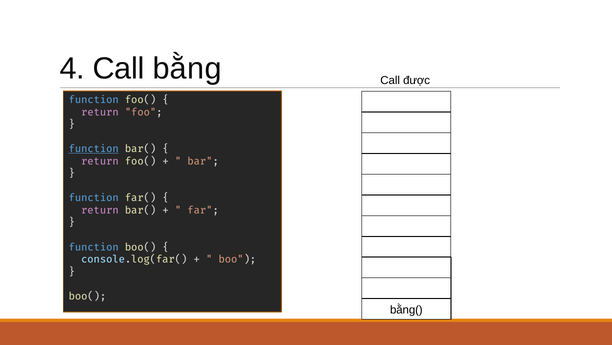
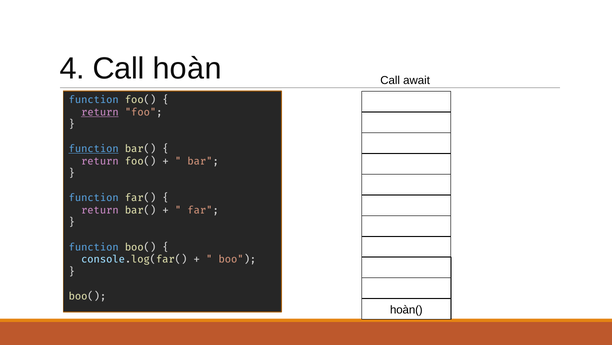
bằng: bằng -> hoàn
được: được -> await
return at (100, 112) underline: none -> present
bằng(: bằng( -> hoàn(
